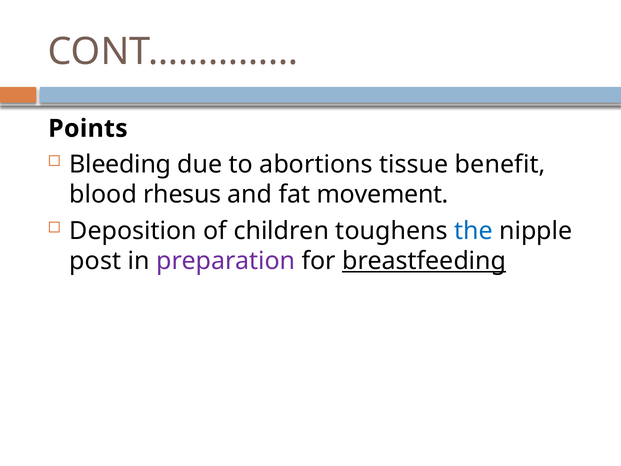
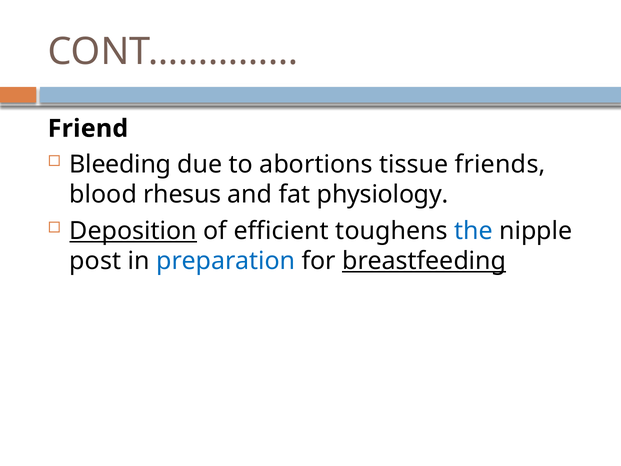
Points: Points -> Friend
benefit: benefit -> friends
movement: movement -> physiology
Deposition underline: none -> present
children: children -> efficient
preparation colour: purple -> blue
